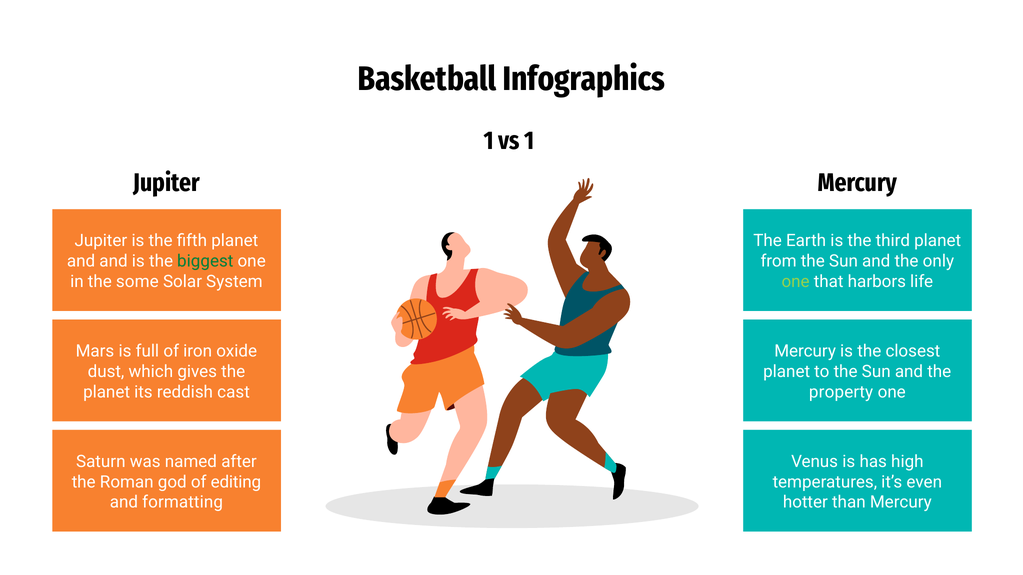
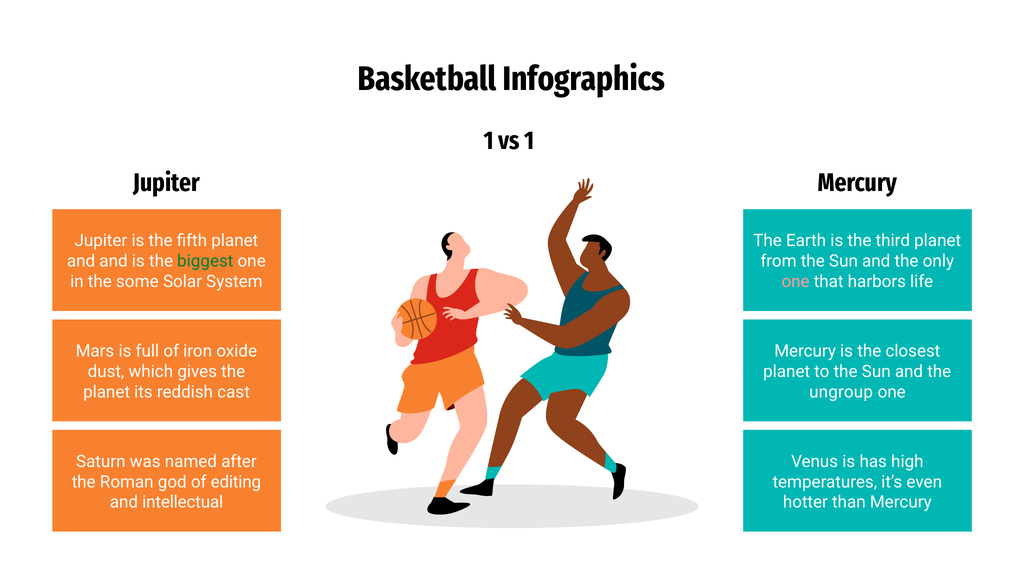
one at (796, 282) colour: light green -> pink
property: property -> ungroup
formatting: formatting -> intellectual
